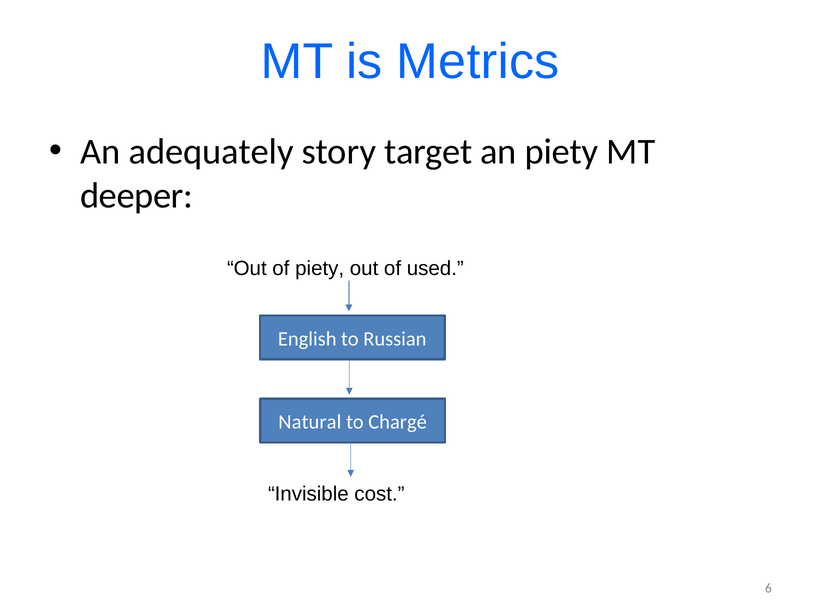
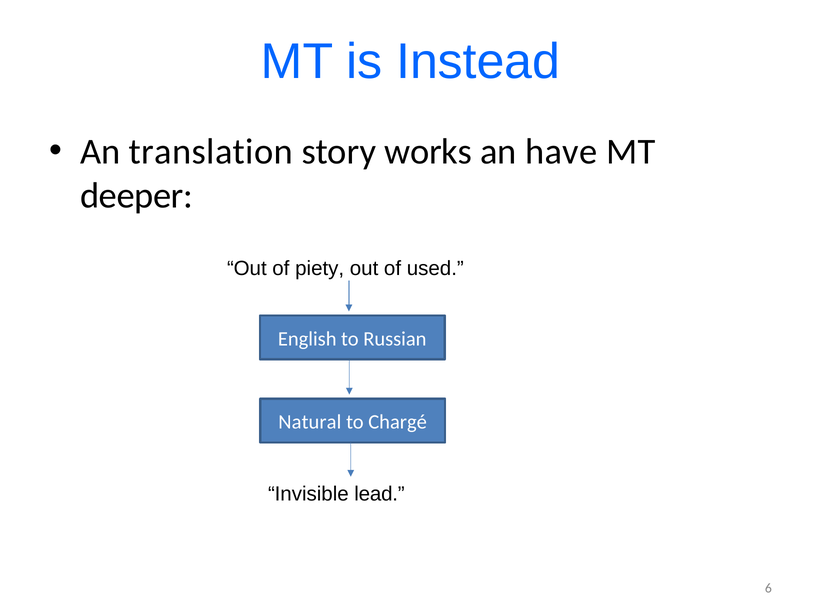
Metrics: Metrics -> Instead
adequately: adequately -> translation
target: target -> works
an piety: piety -> have
cost: cost -> lead
